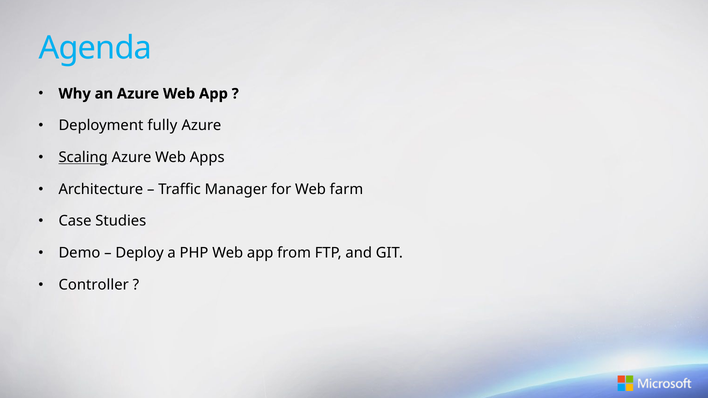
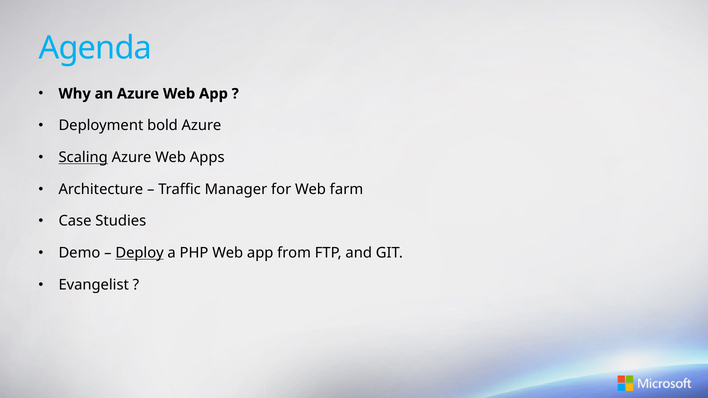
fully: fully -> bold
Deploy underline: none -> present
Controller: Controller -> Evangelist
